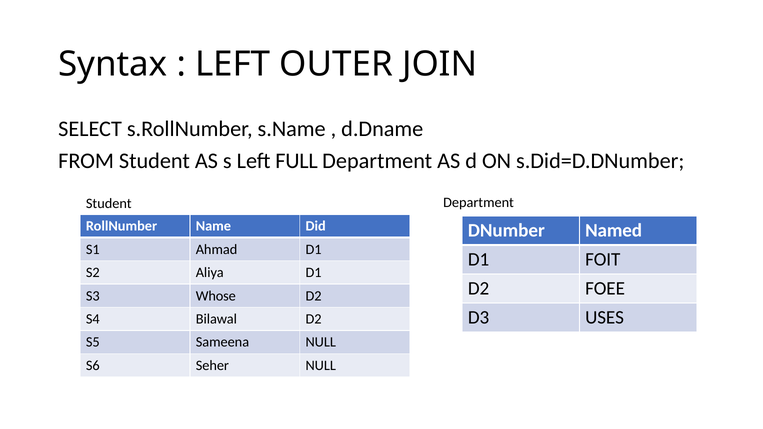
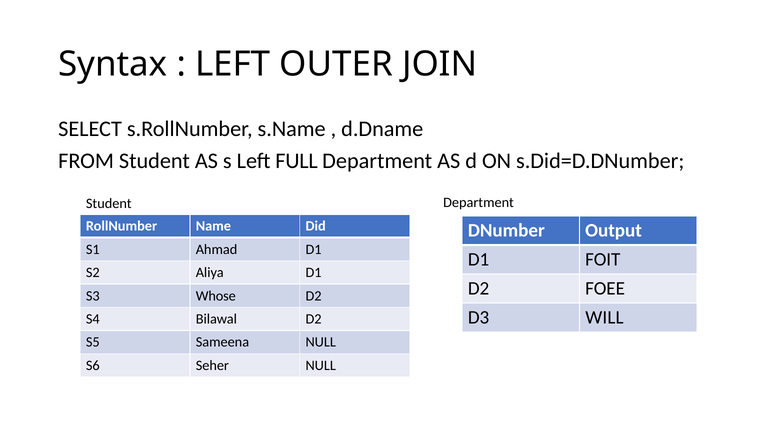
Named: Named -> Output
USES: USES -> WILL
